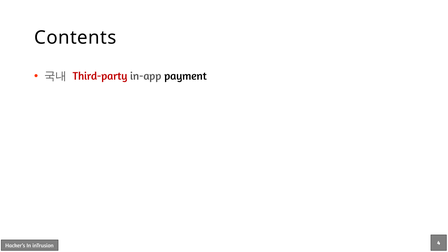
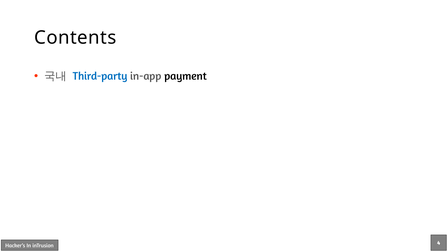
Third-party colour: red -> blue
